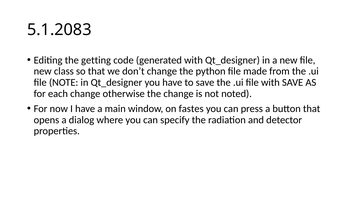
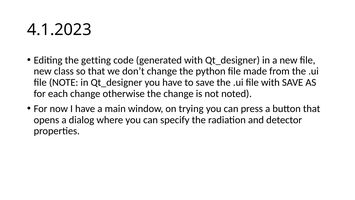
5.1.2083: 5.1.2083 -> 4.1.2023
fastes: fastes -> trying
